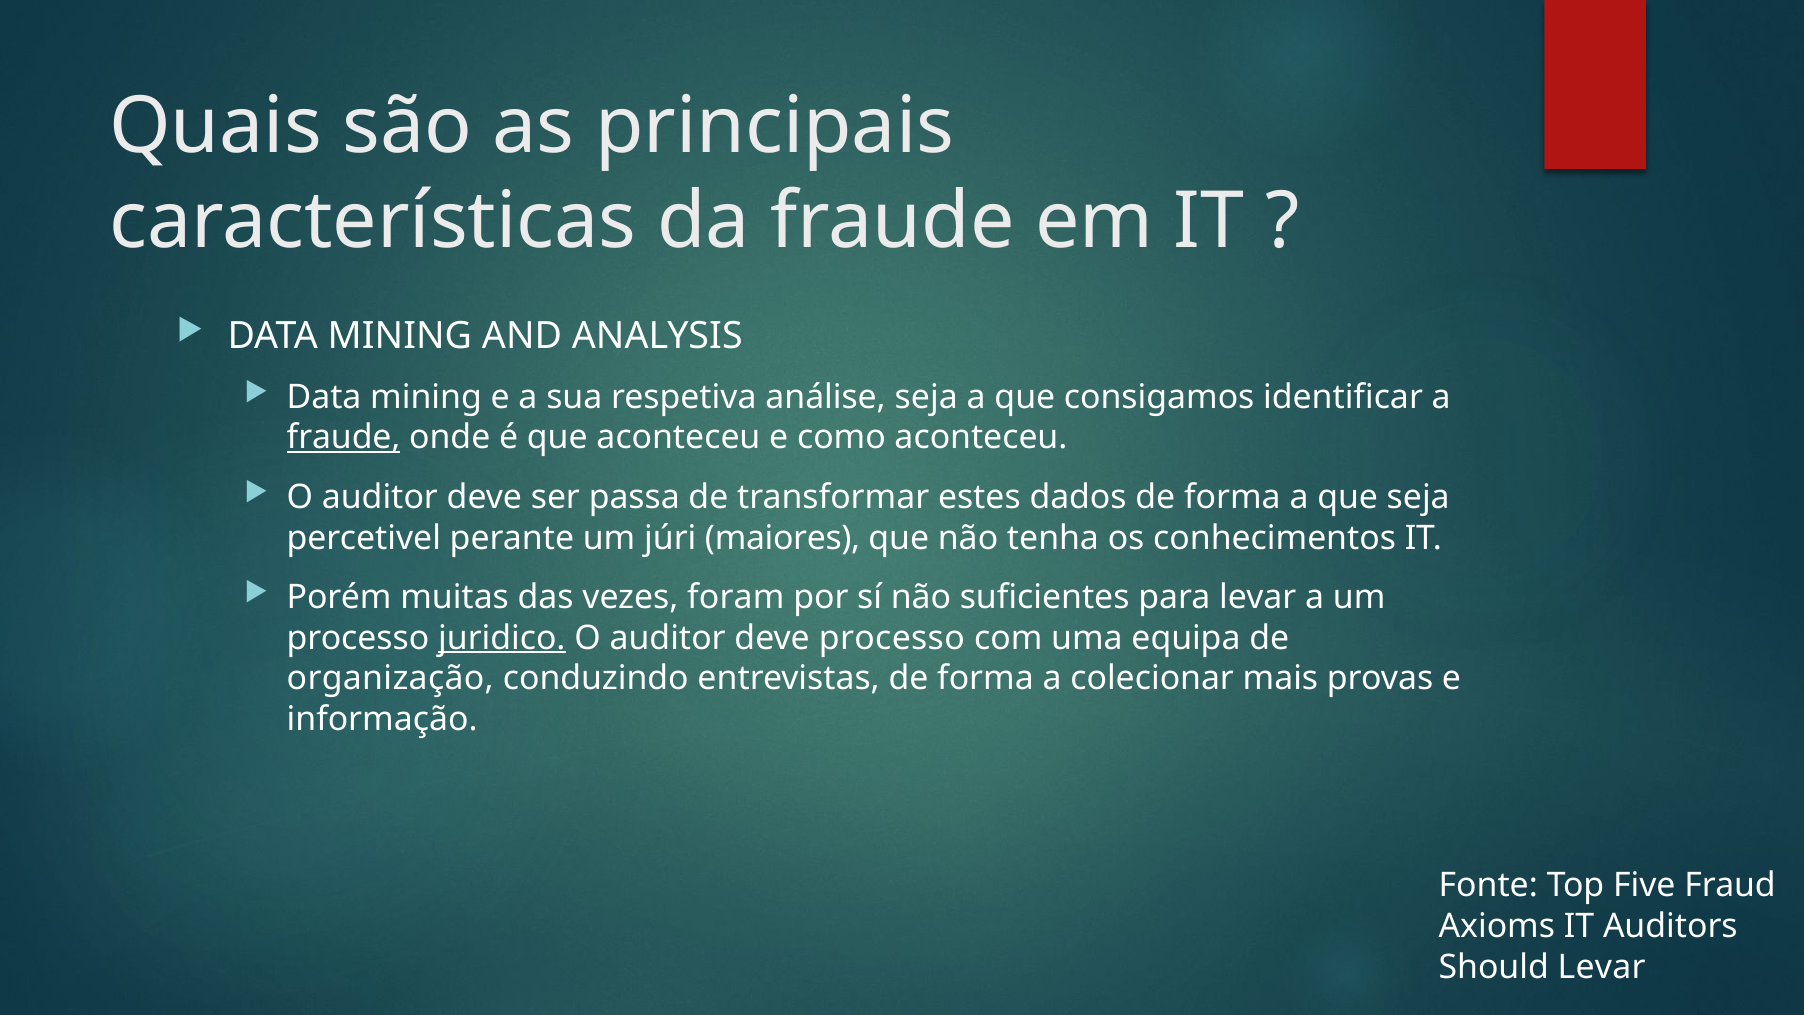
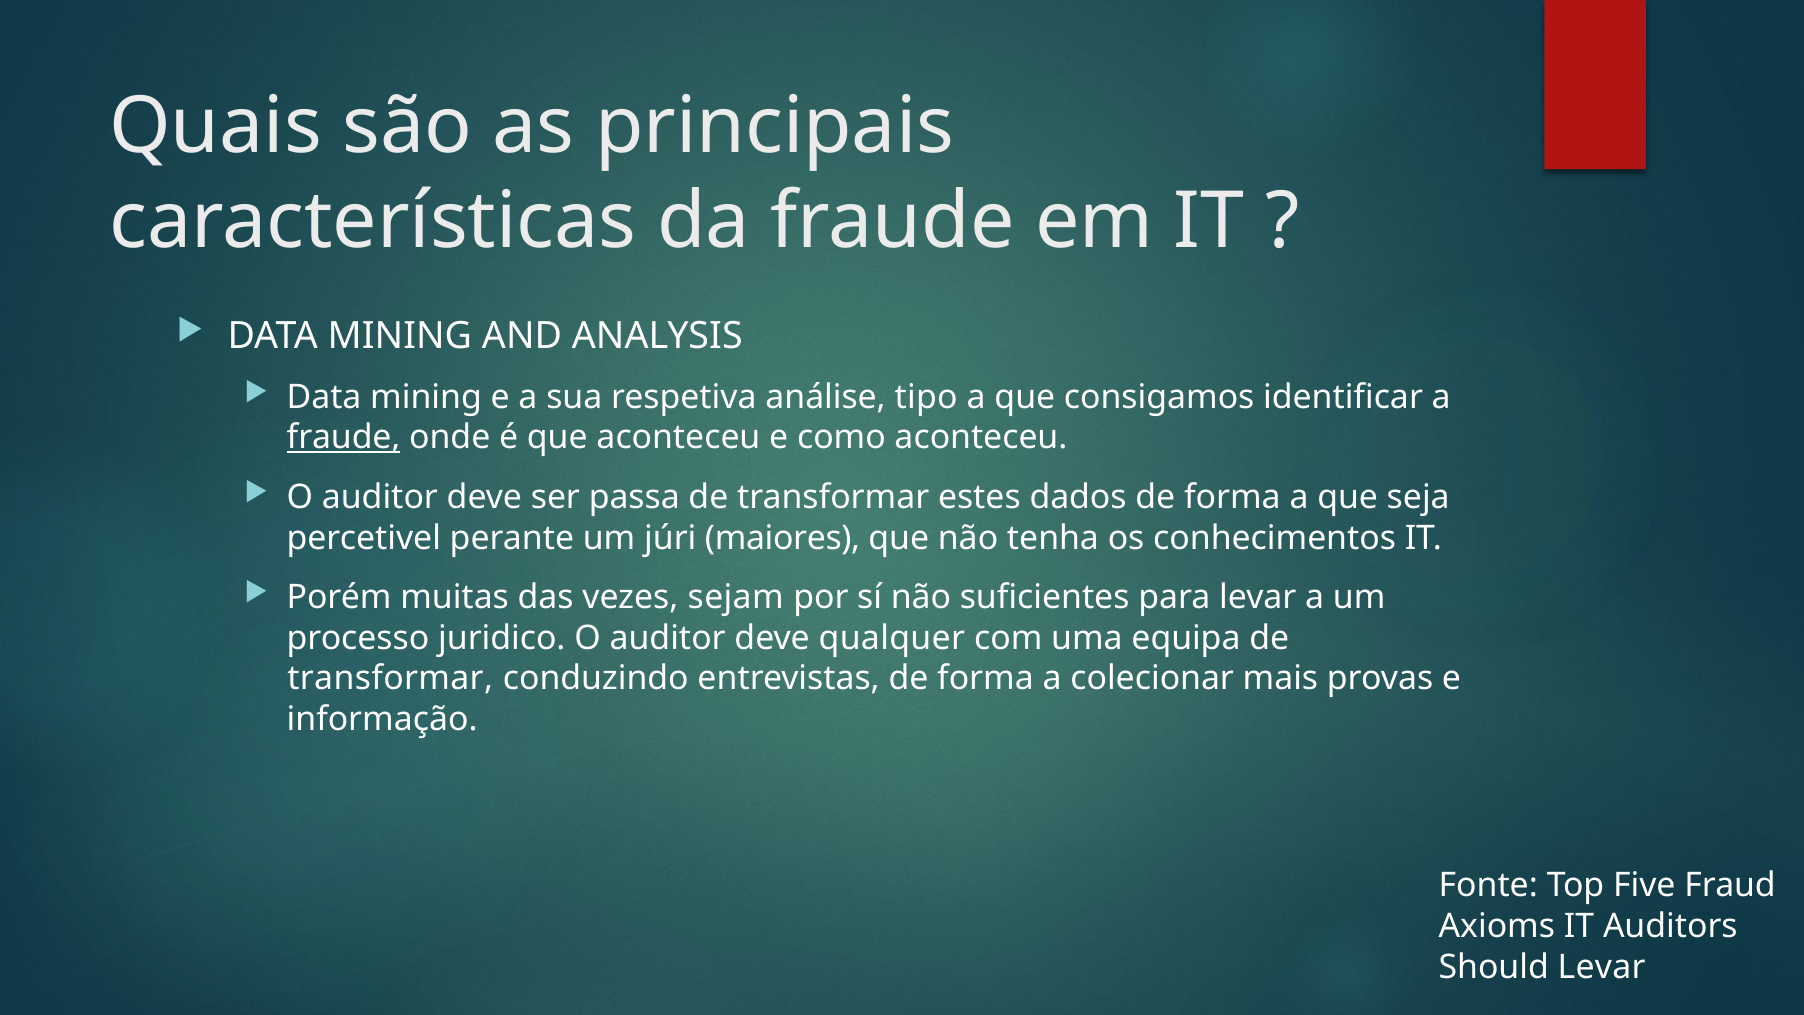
análise seja: seja -> tipo
foram: foram -> sejam
juridico underline: present -> none
deve processo: processo -> qualquer
organização at (390, 678): organização -> transformar
